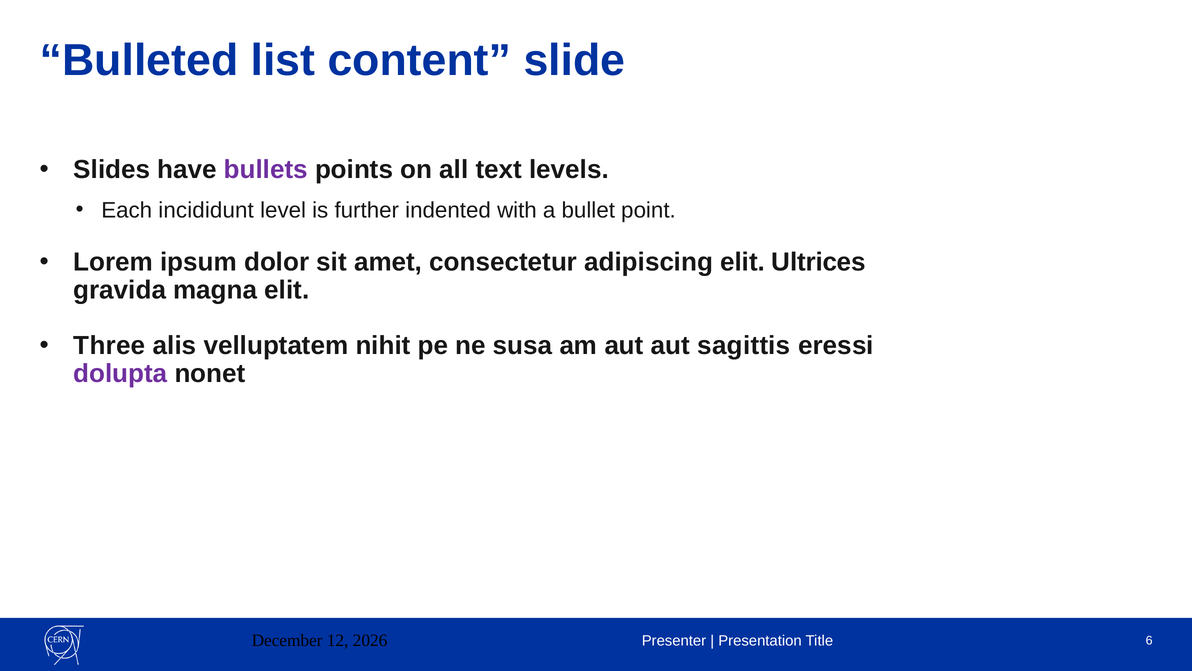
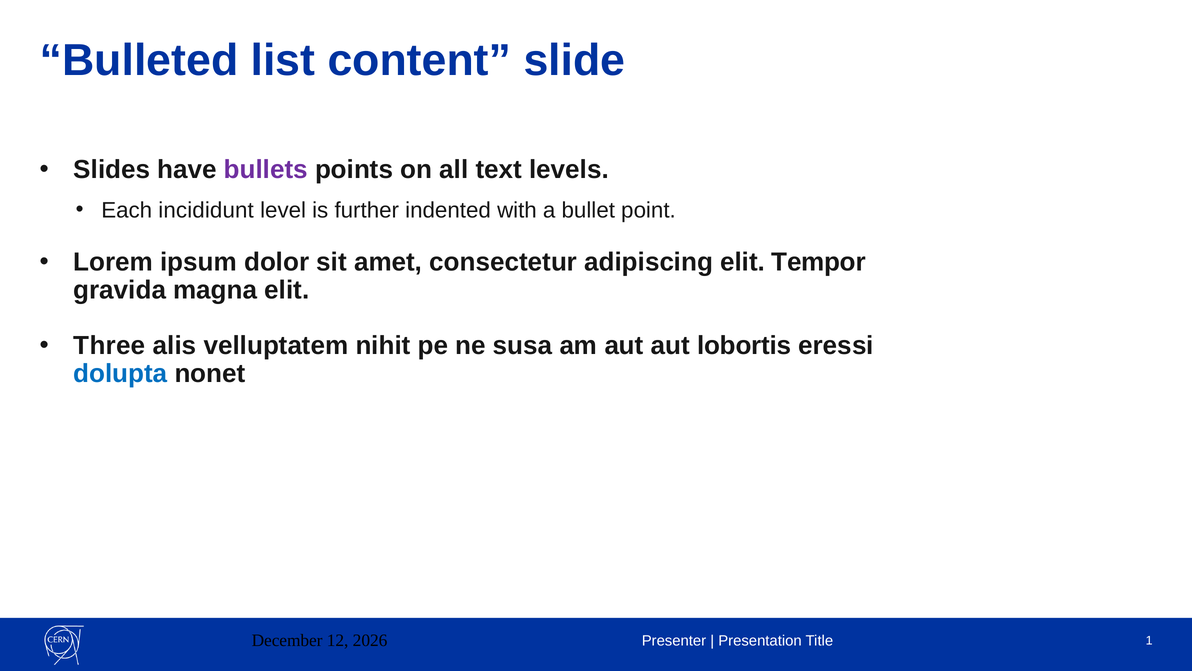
Ultrices: Ultrices -> Tempor
sagittis: sagittis -> lobortis
dolupta colour: purple -> blue
6: 6 -> 1
